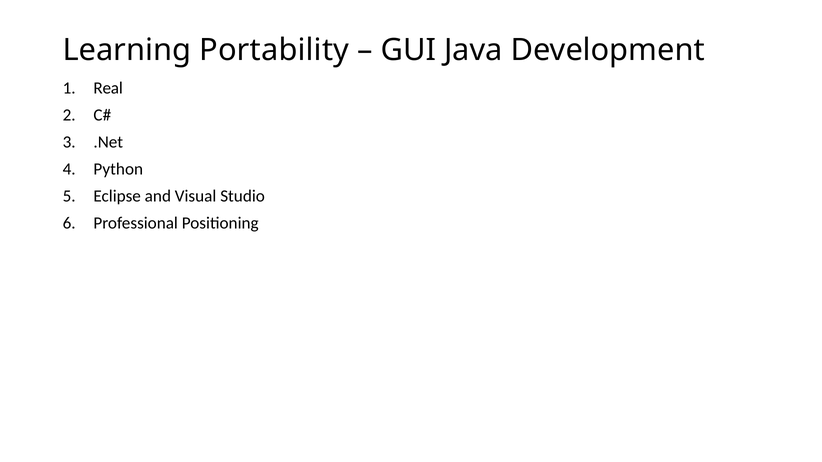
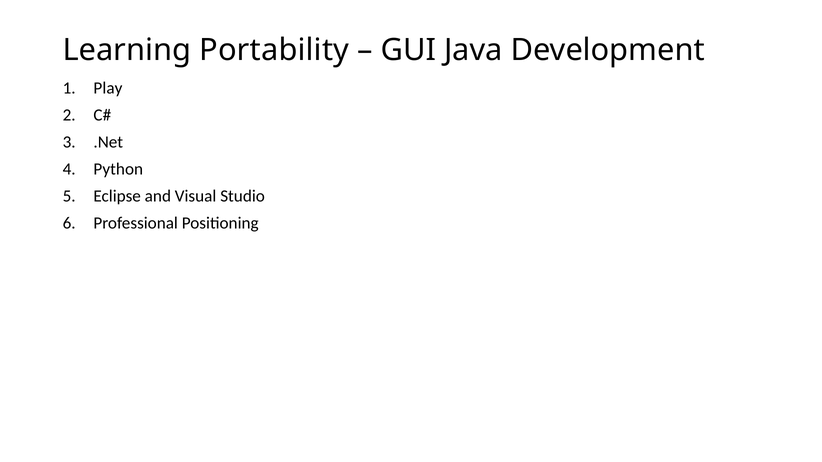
Real: Real -> Play
